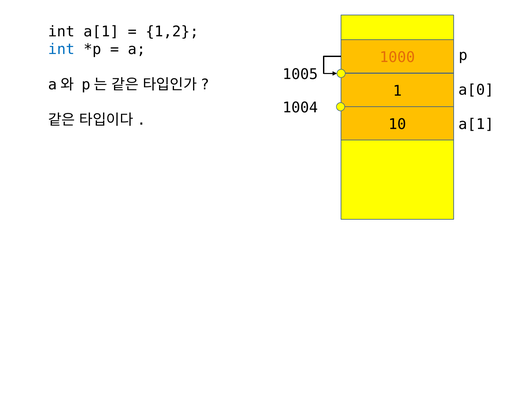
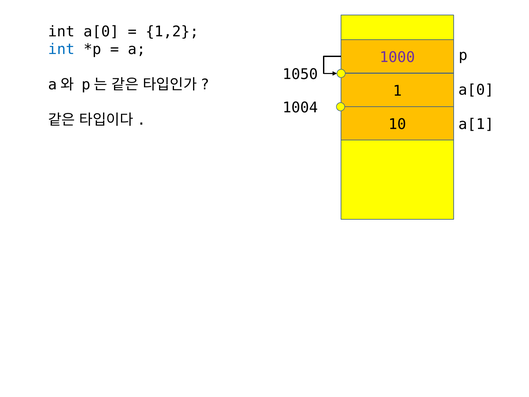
int a[1: a[1 -> a[0
1000 colour: orange -> purple
1005: 1005 -> 1050
